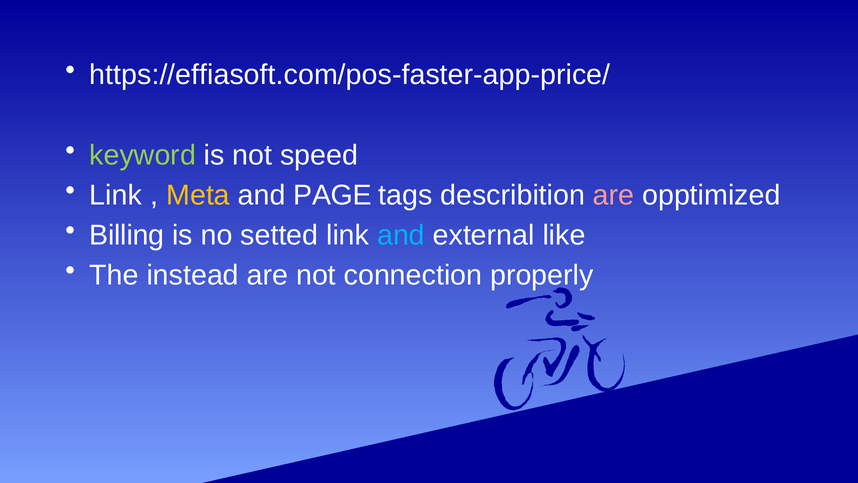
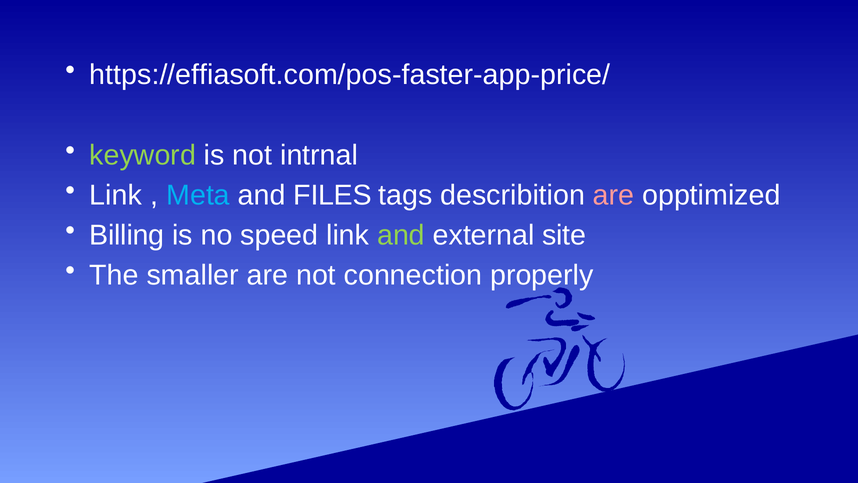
speed: speed -> intrnal
Meta colour: yellow -> light blue
PAGE: PAGE -> FILES
setted: setted -> speed
and at (401, 235) colour: light blue -> light green
like: like -> site
instead: instead -> smaller
